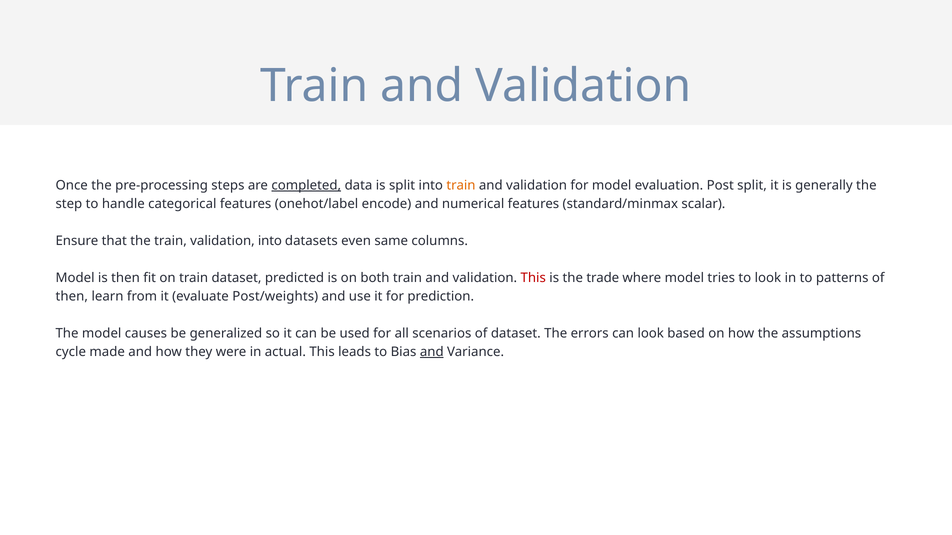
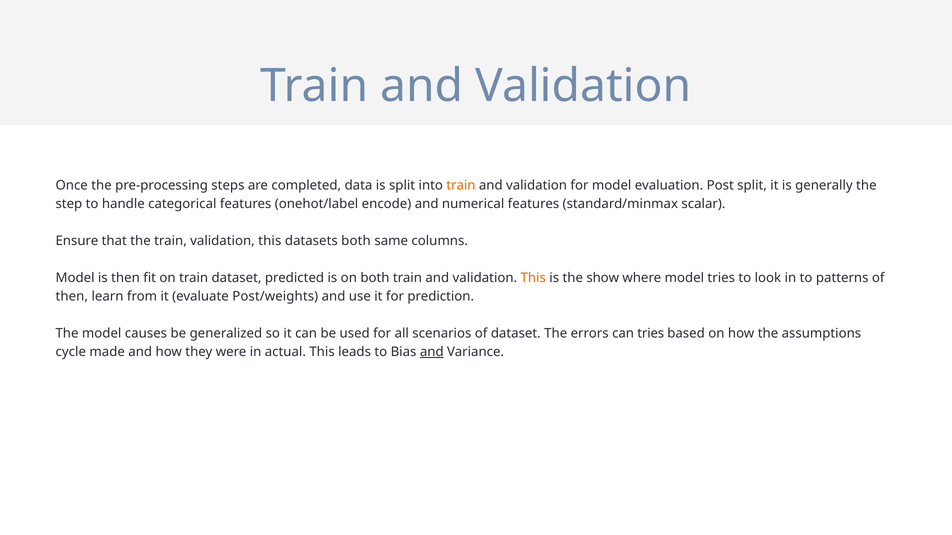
completed underline: present -> none
train validation into: into -> this
datasets even: even -> both
This at (533, 278) colour: red -> orange
trade: trade -> show
can look: look -> tries
